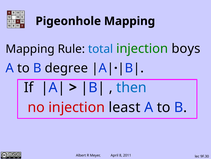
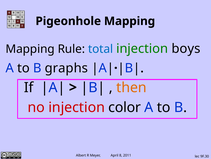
degree: degree -> graphs
then colour: blue -> orange
least: least -> color
